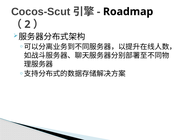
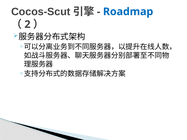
Roadmap colour: black -> blue
